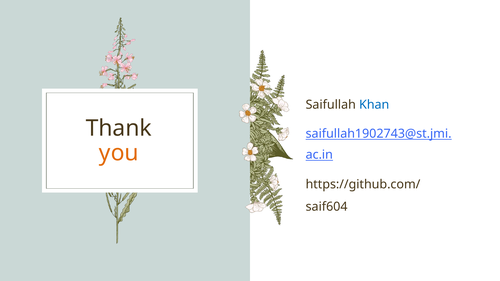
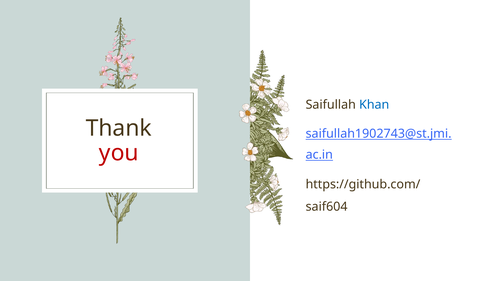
you colour: orange -> red
